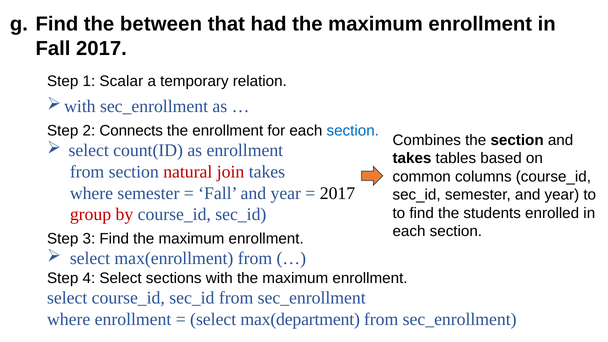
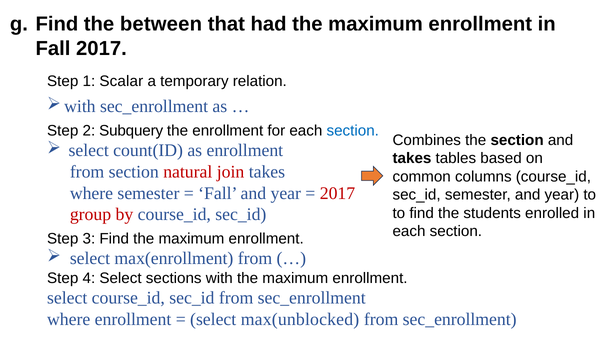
Connects: Connects -> Subquery
2017 at (337, 193) colour: black -> red
max(department: max(department -> max(unblocked
